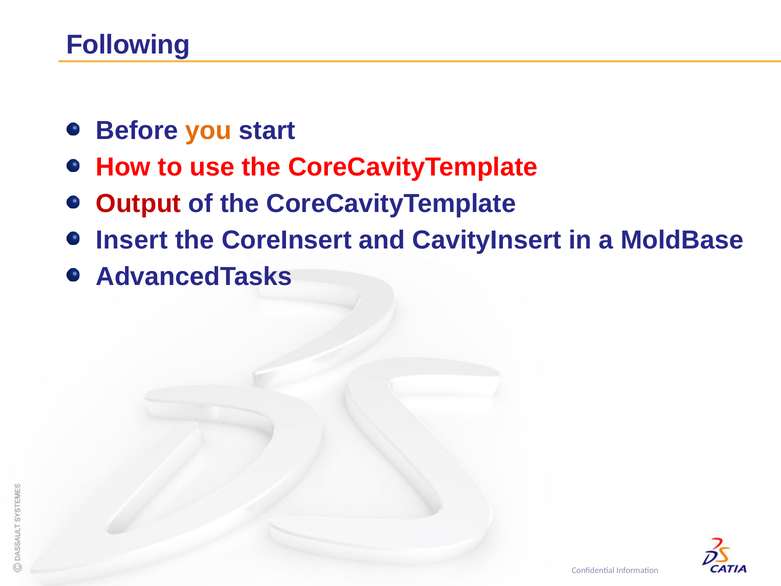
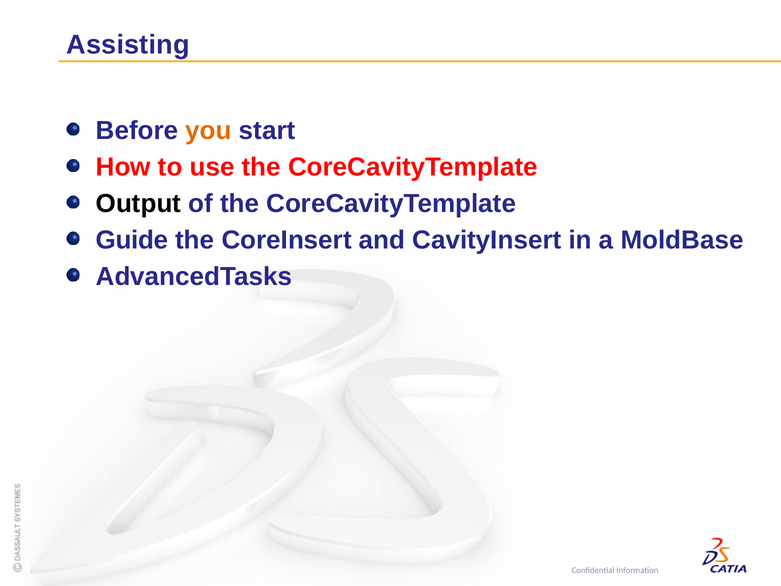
Following: Following -> Assisting
Output colour: red -> black
Insert: Insert -> Guide
